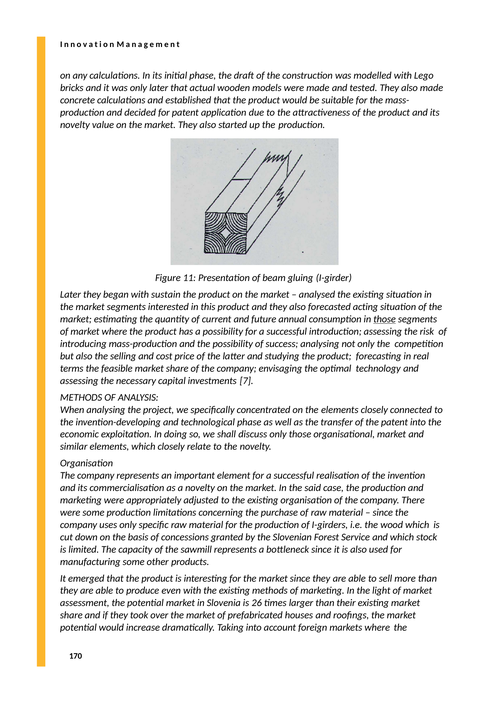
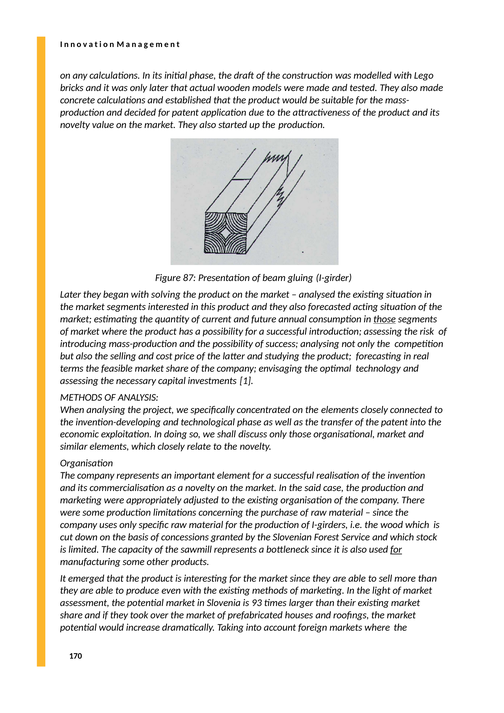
11: 11 -> 87
sustain: sustain -> solving
7: 7 -> 1
for at (396, 550) underline: none -> present
26: 26 -> 93
